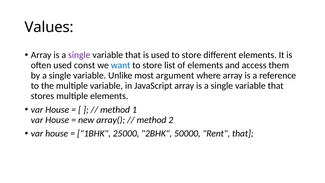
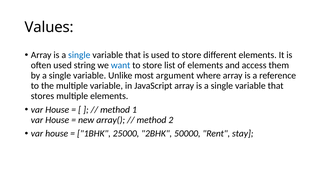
single at (79, 55) colour: purple -> blue
const: const -> string
Rent that: that -> stay
